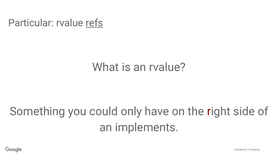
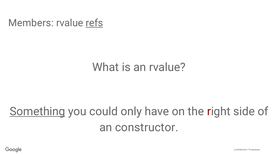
Particular: Particular -> Members
Something underline: none -> present
implements: implements -> constructor
